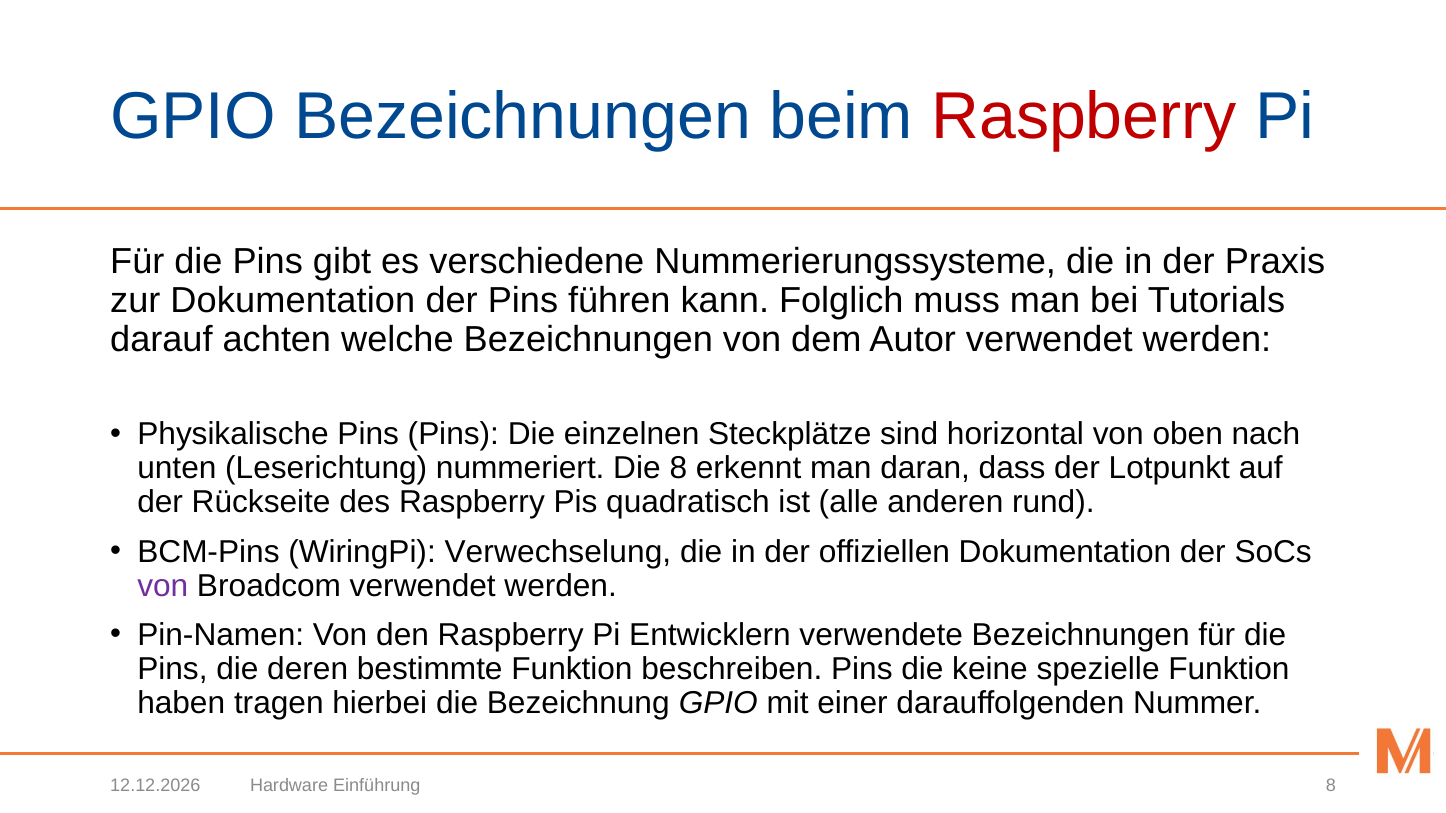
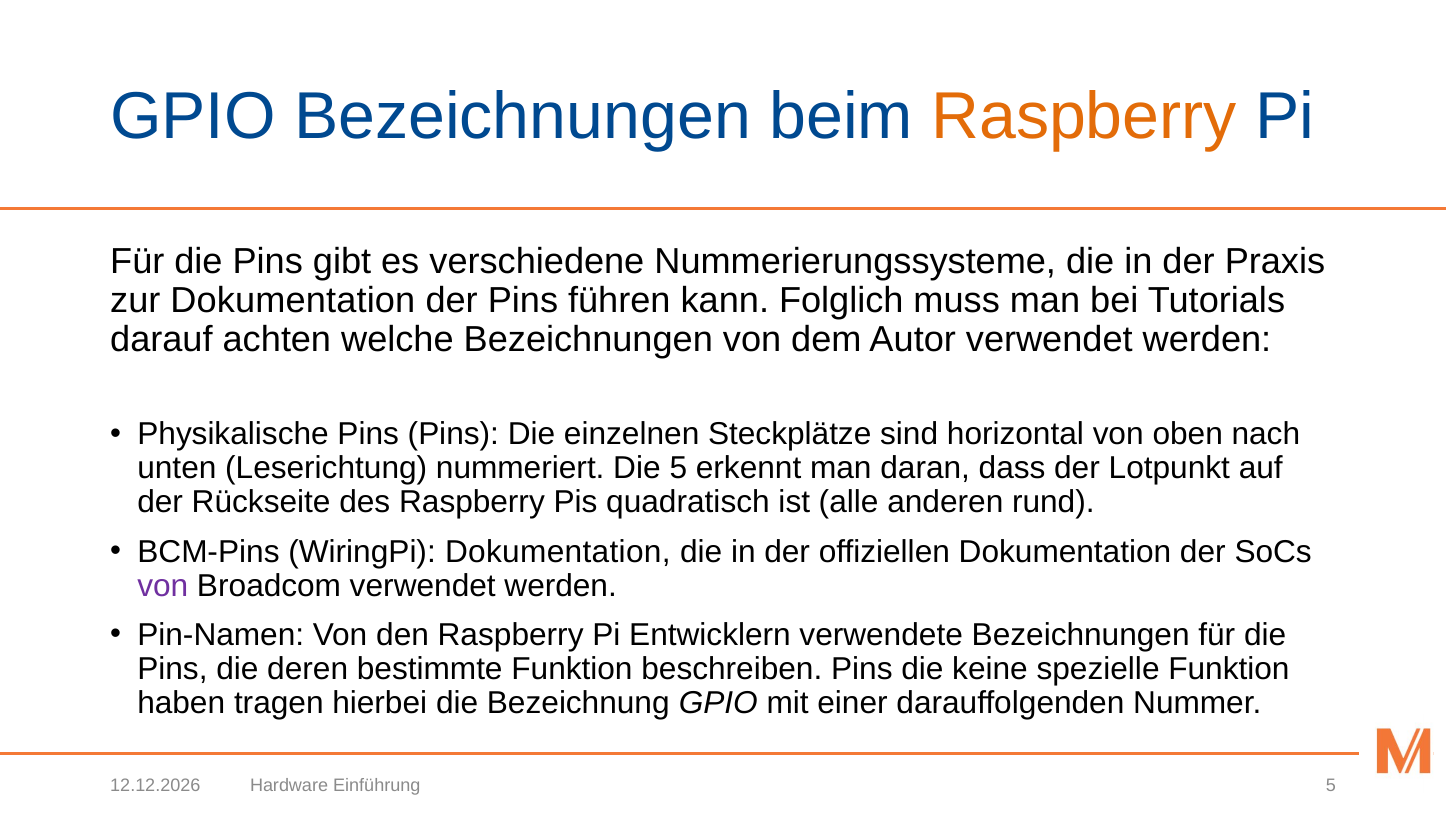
Raspberry at (1084, 116) colour: red -> orange
Die 8: 8 -> 5
WiringPi Verwechselung: Verwechselung -> Dokumentation
Einführung 8: 8 -> 5
